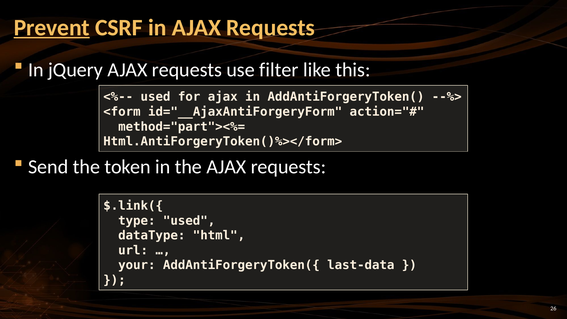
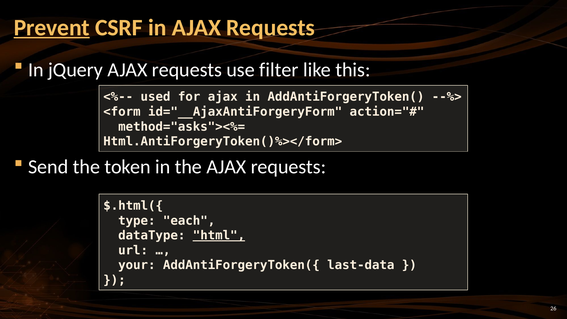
method="part"><%=: method="part"><%= -> method="asks"><%=
$.link({: $.link({ -> $.html({
type used: used -> each
html underline: none -> present
